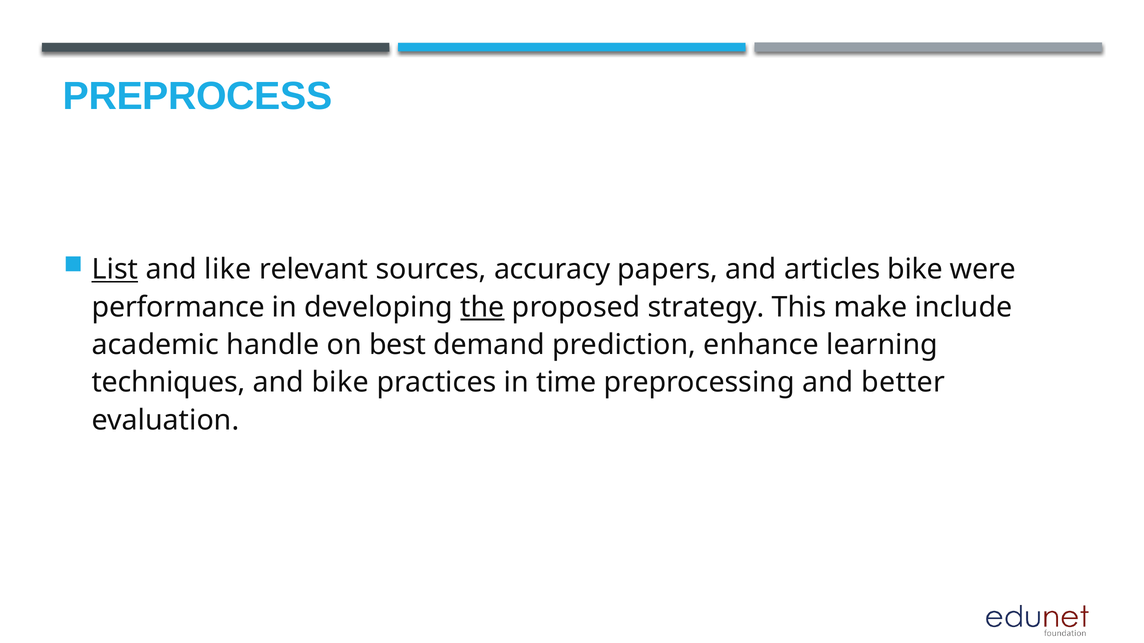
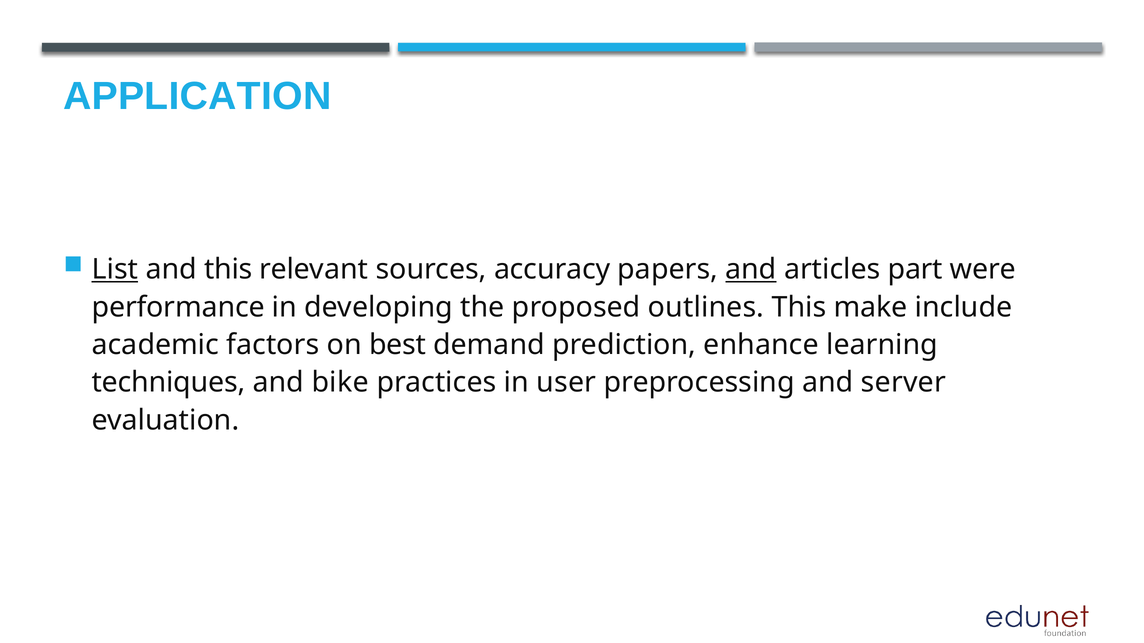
PREPROCESS: PREPROCESS -> APPLICATION
and like: like -> this
and at (751, 270) underline: none -> present
articles bike: bike -> part
the underline: present -> none
strategy: strategy -> outlines
handle: handle -> factors
time: time -> user
better: better -> server
